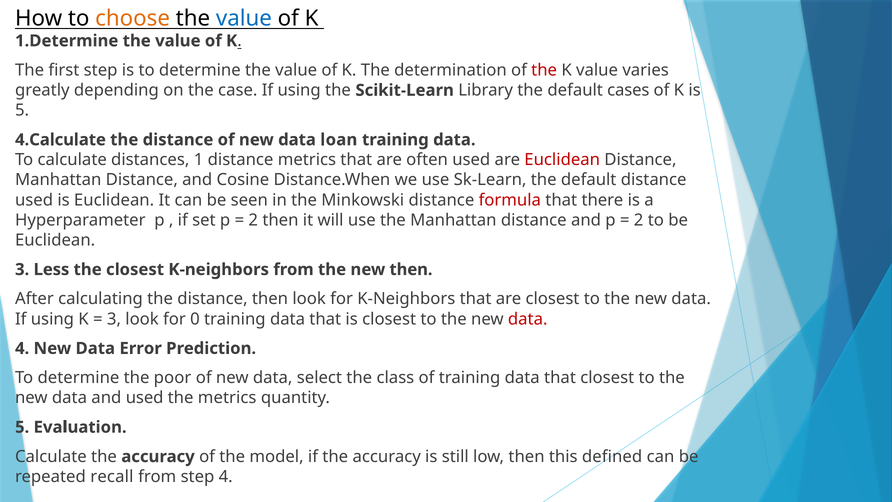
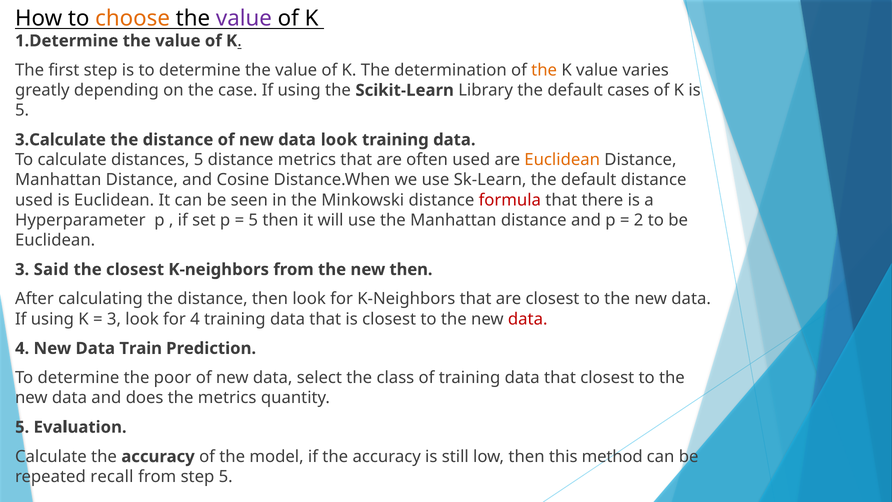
value at (244, 18) colour: blue -> purple
the at (544, 70) colour: red -> orange
4.Calculate: 4.Calculate -> 3.Calculate
data loan: loan -> look
distances 1: 1 -> 5
Euclidean at (562, 160) colour: red -> orange
2 at (253, 220): 2 -> 5
Less: Less -> Said
for 0: 0 -> 4
Error: Error -> Train
and used: used -> does
defined: defined -> method
step 4: 4 -> 5
